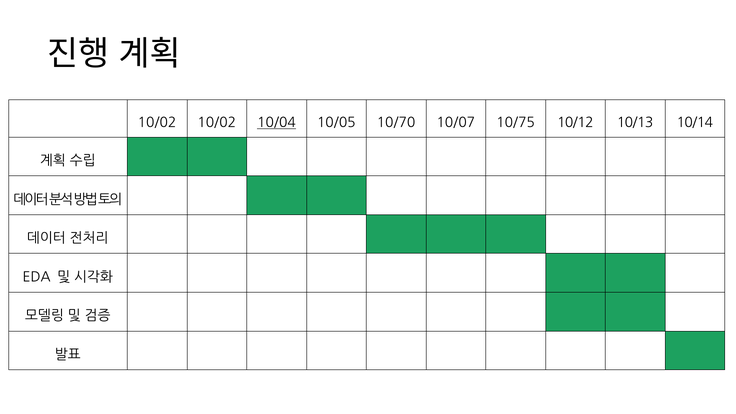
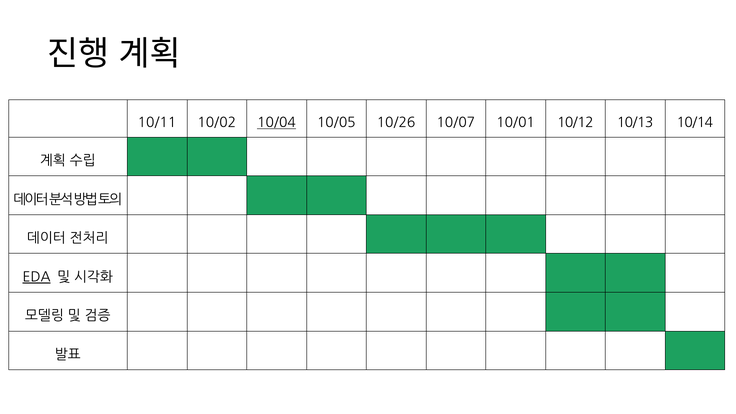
10/02 at (157, 123): 10/02 -> 10/11
10/70: 10/70 -> 10/26
10/75: 10/75 -> 10/01
EDA underline: none -> present
